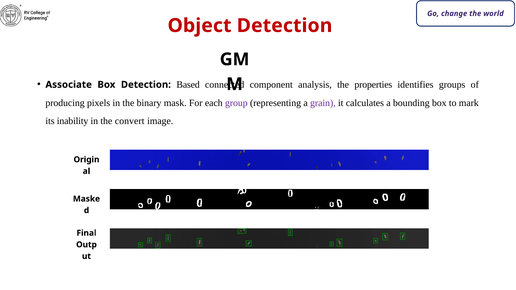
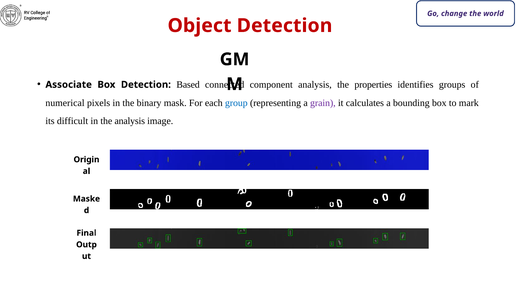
producing: producing -> numerical
group colour: purple -> blue
inability: inability -> difficult
the convert: convert -> analysis
